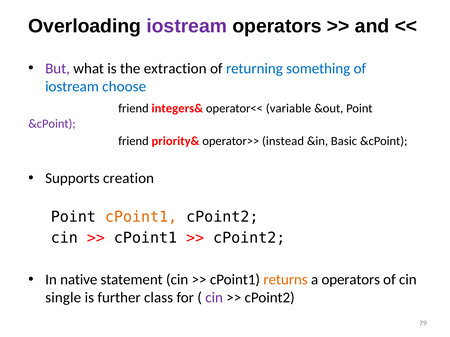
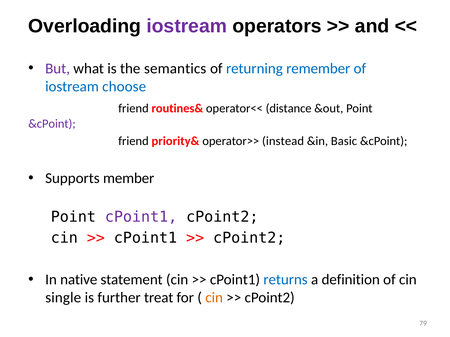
extraction: extraction -> semantics
something: something -> remember
integers&: integers& -> routines&
variable: variable -> distance
creation: creation -> member
cPoint1 at (141, 217) colour: orange -> purple
returns colour: orange -> blue
a operators: operators -> definition
class: class -> treat
cin at (214, 298) colour: purple -> orange
